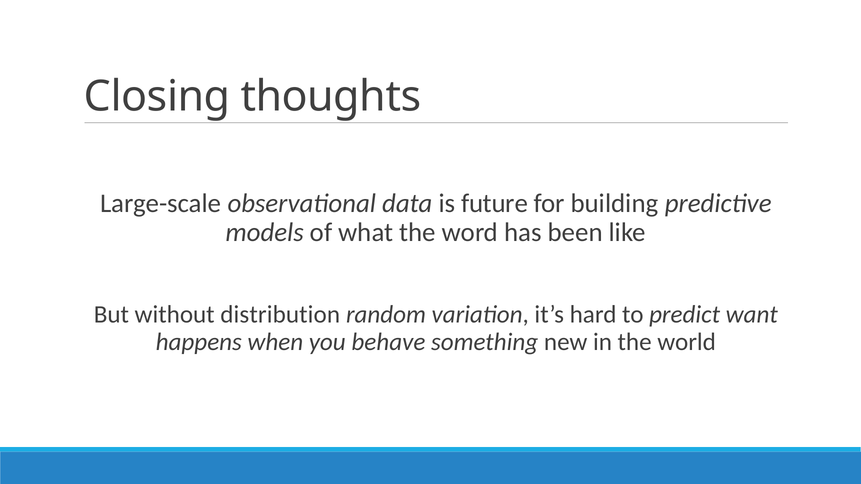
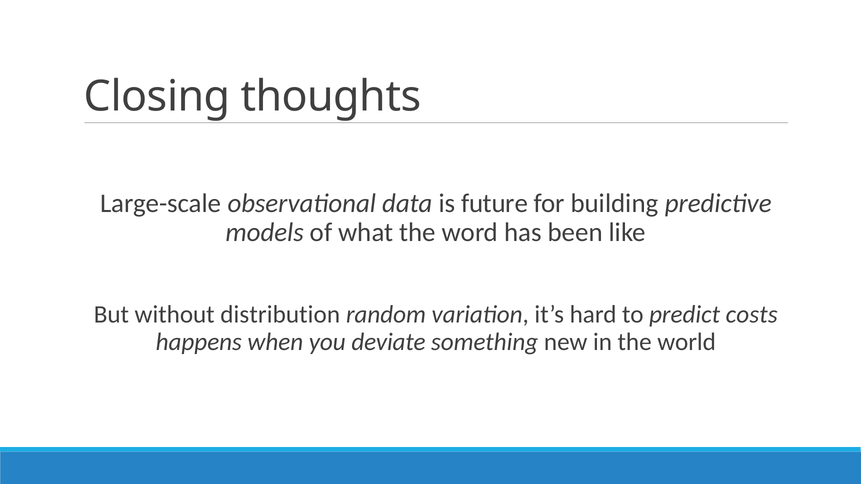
want: want -> costs
behave: behave -> deviate
